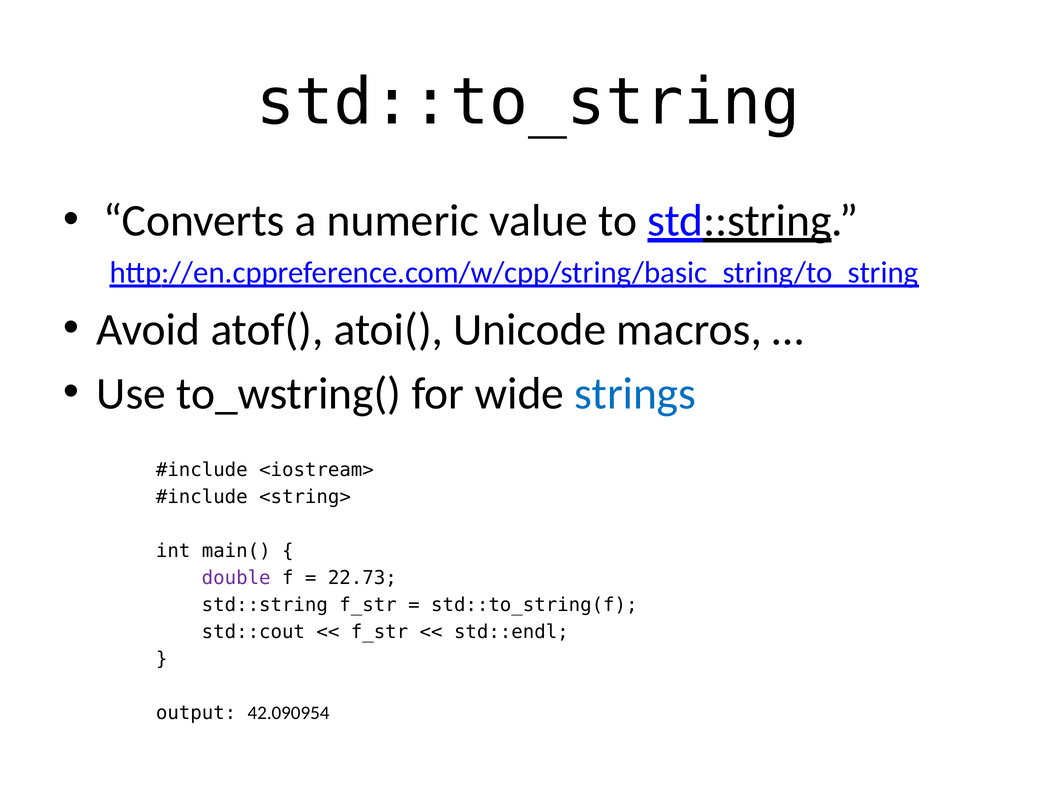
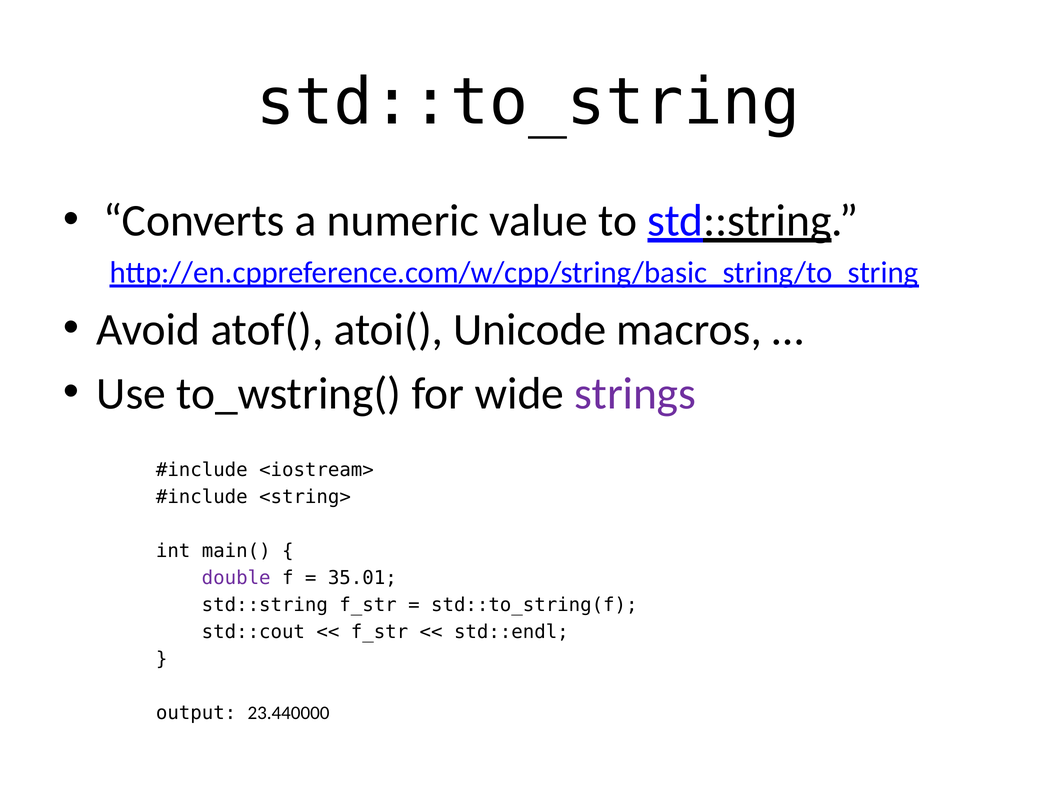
strings colour: blue -> purple
22.73: 22.73 -> 35.01
42.090954: 42.090954 -> 23.440000
